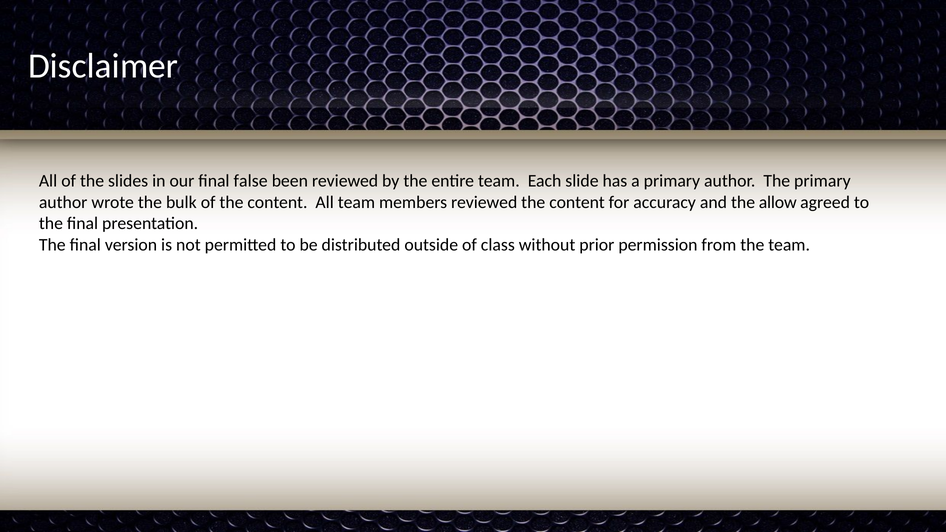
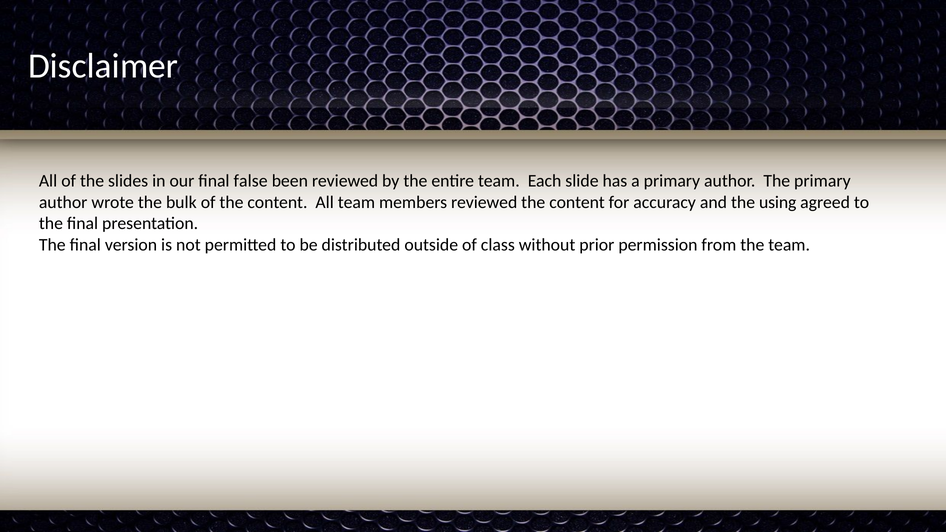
allow: allow -> using
